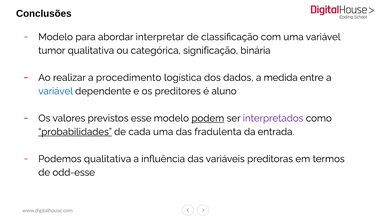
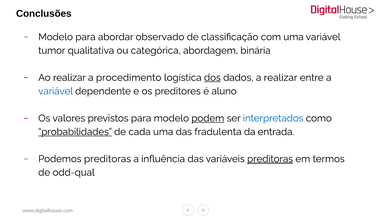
interpretar: interpretar -> observado
significação: significação -> abordagem
dos underline: none -> present
a medida: medida -> realizar
previstos esse: esse -> para
interpretados colour: purple -> blue
Podemos qualitativa: qualitativa -> preditoras
preditoras at (270, 159) underline: none -> present
odd-esse: odd-esse -> odd-qual
